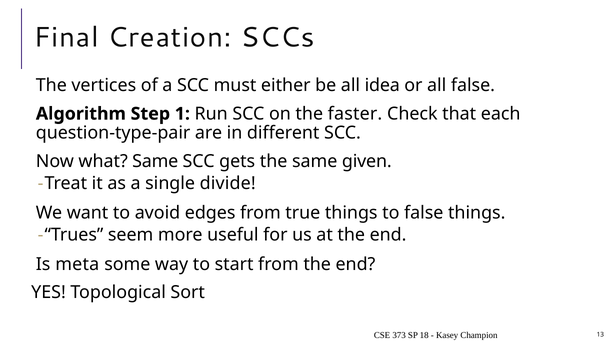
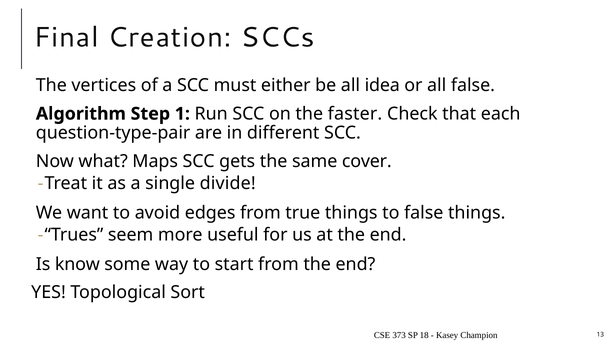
what Same: Same -> Maps
given: given -> cover
meta: meta -> know
